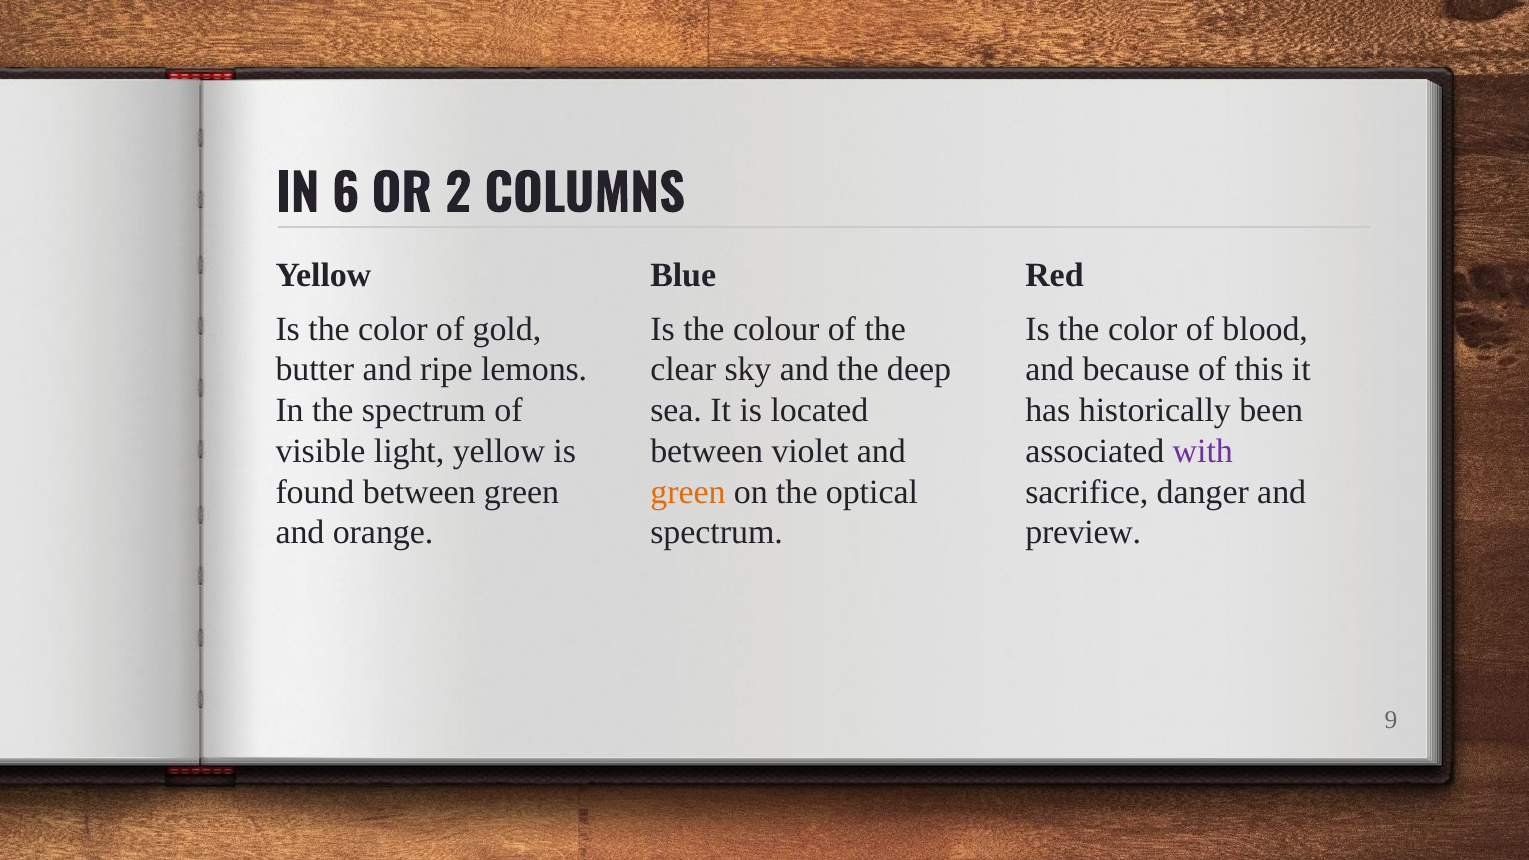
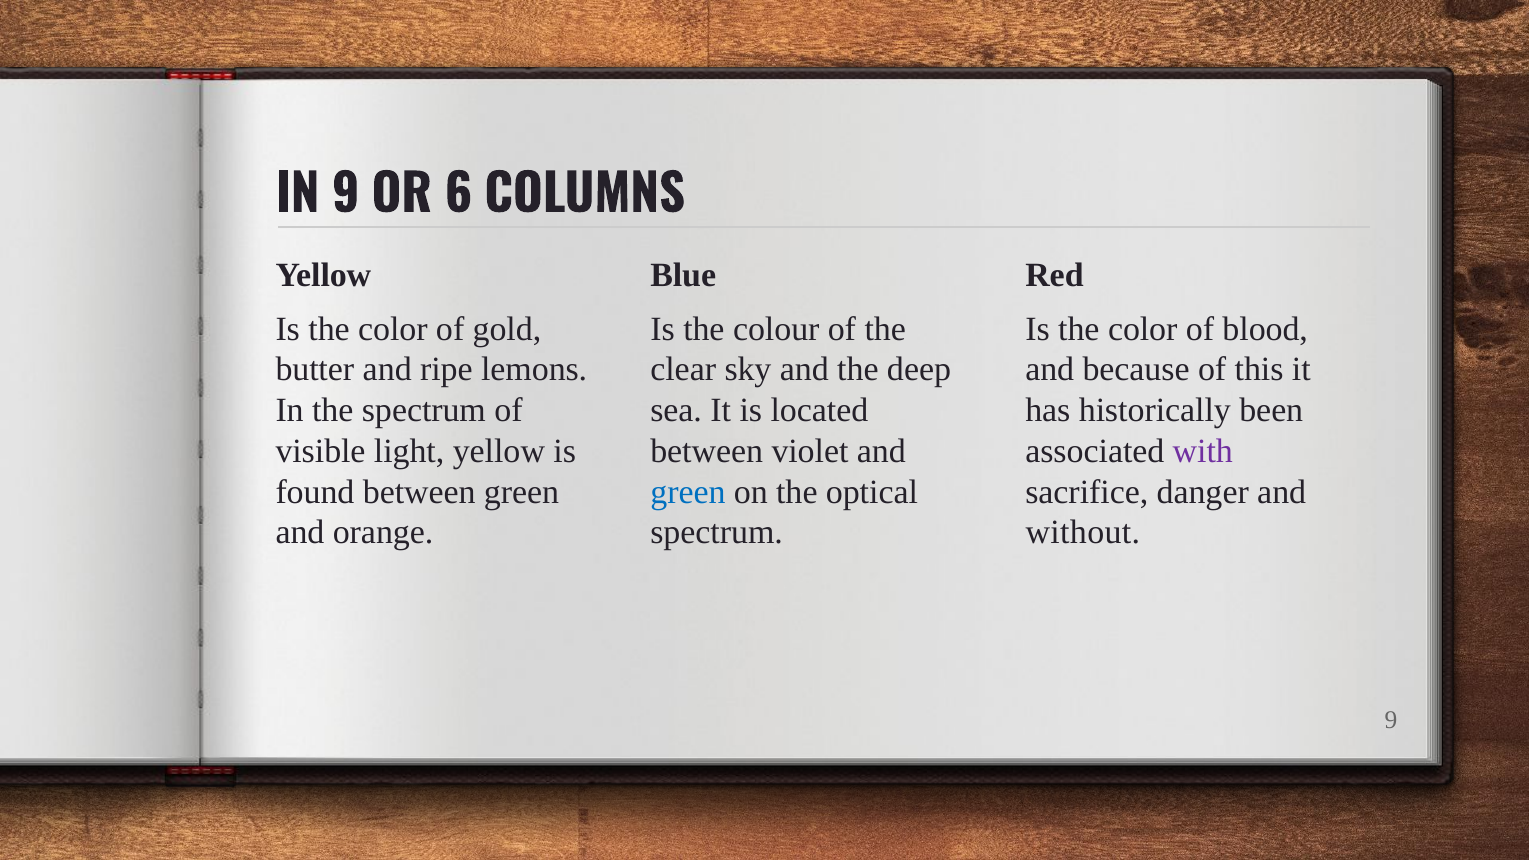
IN 6: 6 -> 9
2: 2 -> 6
green at (688, 492) colour: orange -> blue
preview: preview -> without
